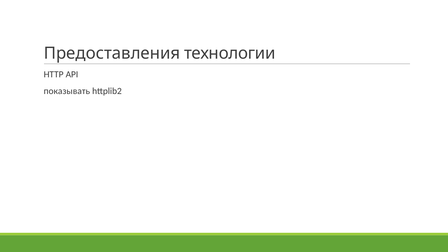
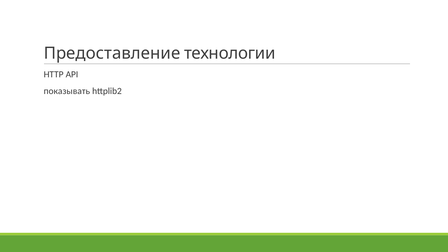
Предоставления: Предоставления -> Предоставление
